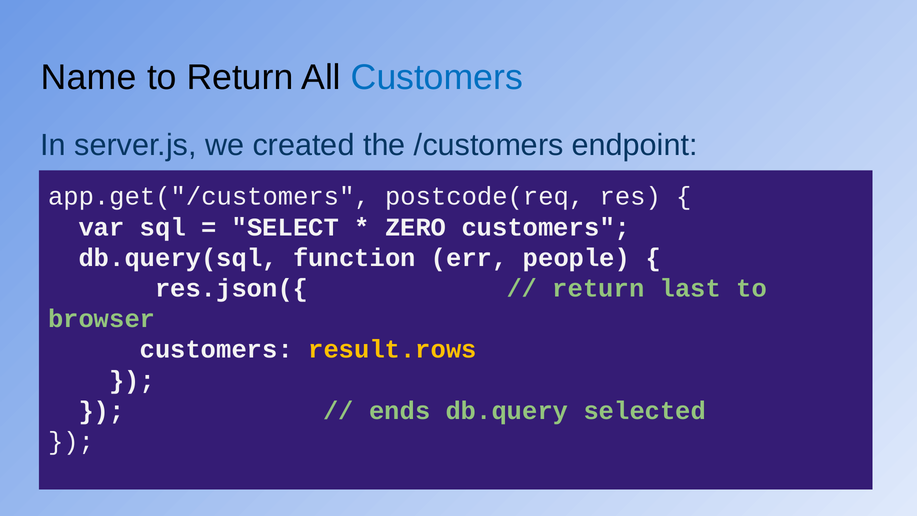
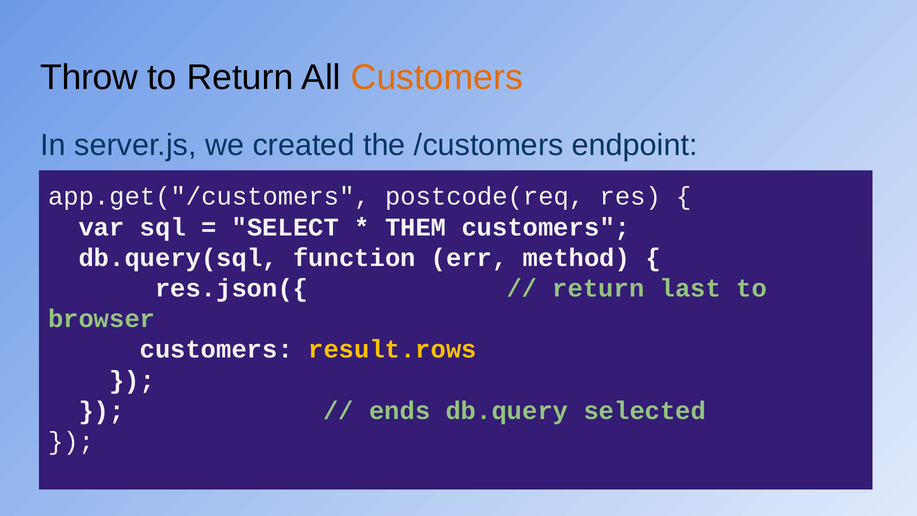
Name: Name -> Throw
Customers at (437, 78) colour: blue -> orange
ZERO: ZERO -> THEM
people: people -> method
